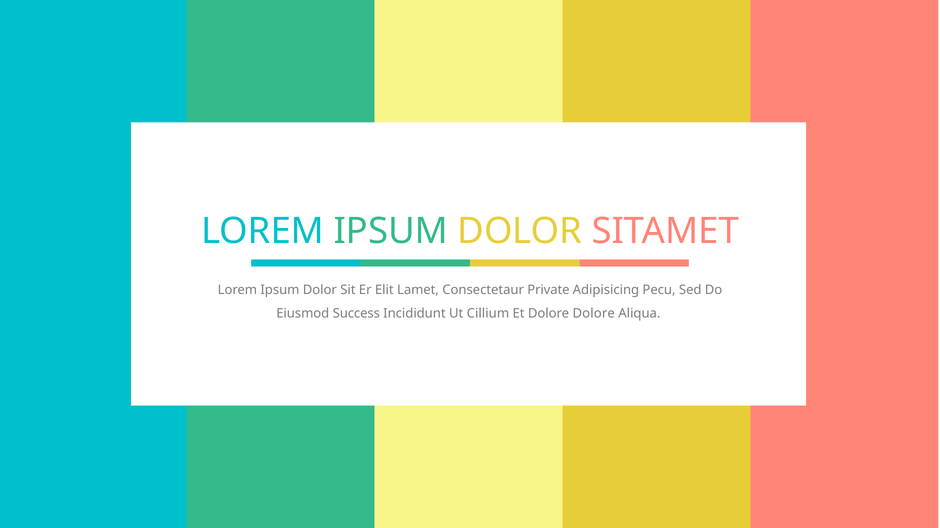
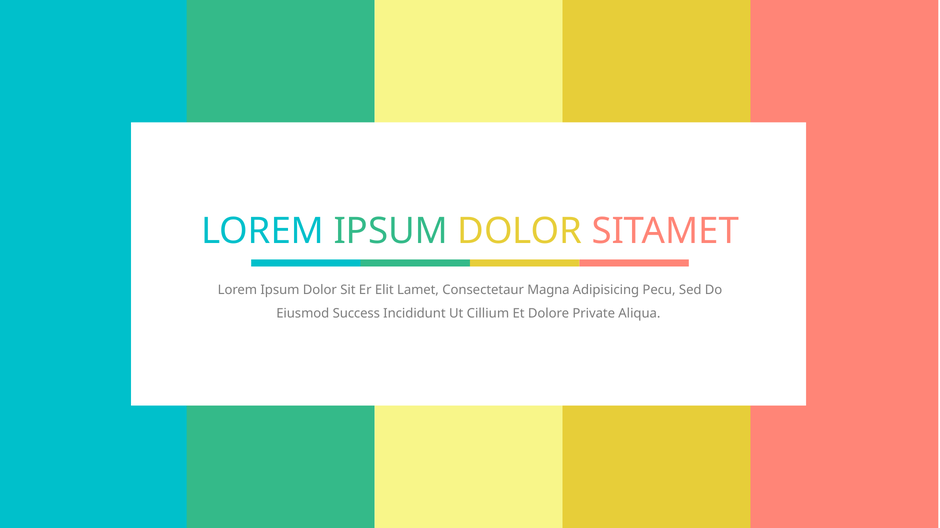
Private: Private -> Magna
Dolore Dolore: Dolore -> Private
